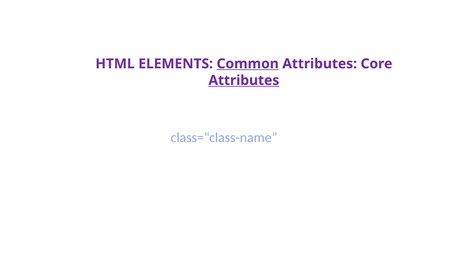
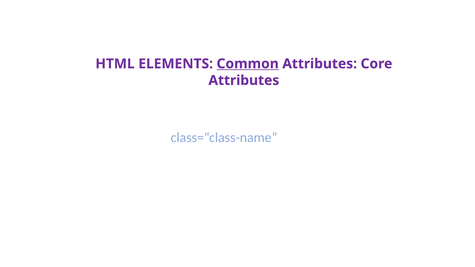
Attributes at (244, 80) underline: present -> none
